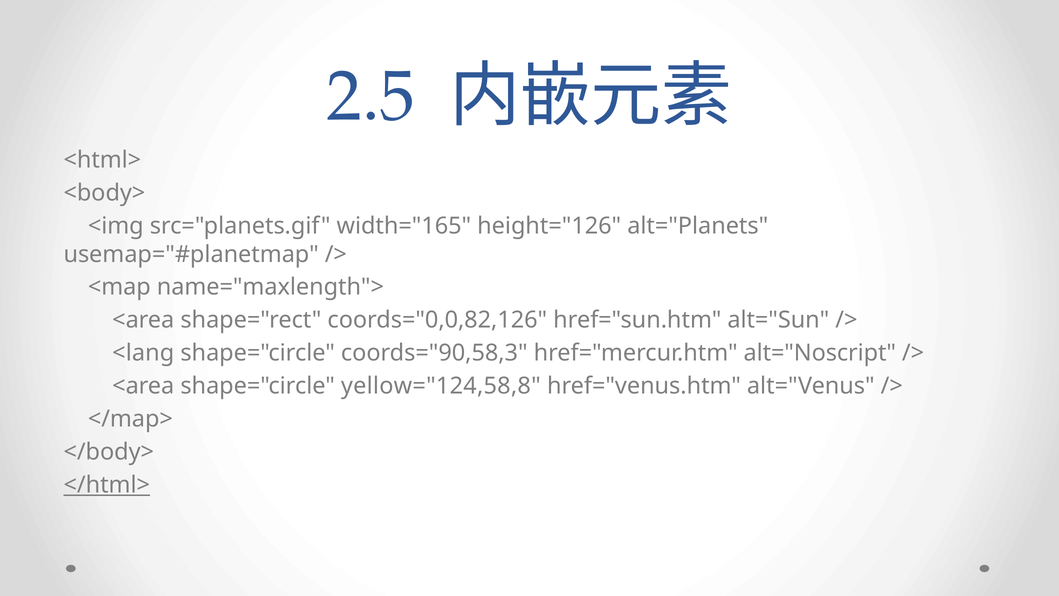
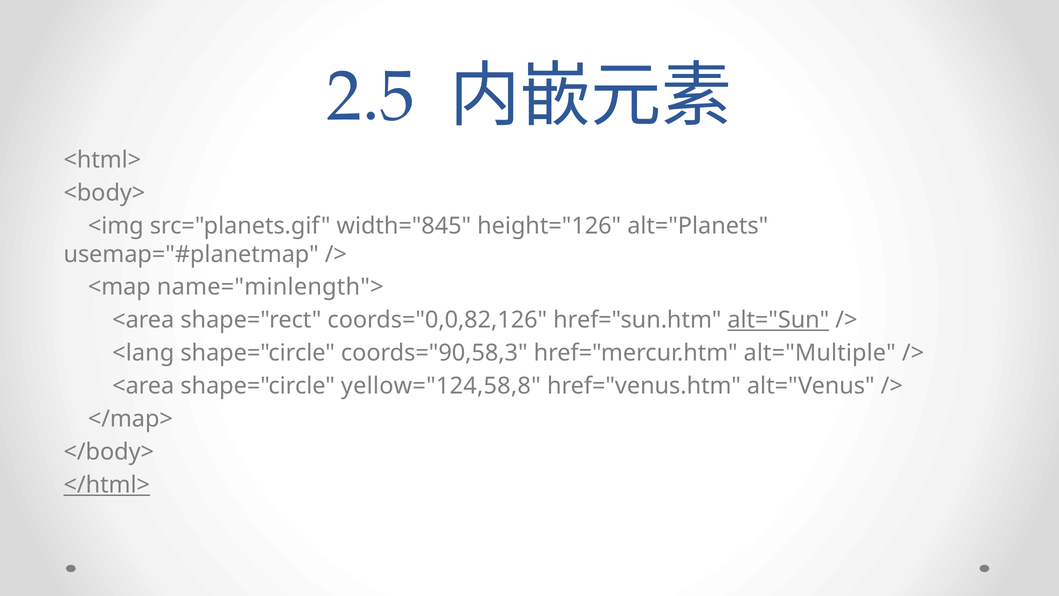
width="165: width="165 -> width="845
name="maxlength">: name="maxlength"> -> name="minlength">
alt="Sun underline: none -> present
alt="Noscript: alt="Noscript -> alt="Multiple
